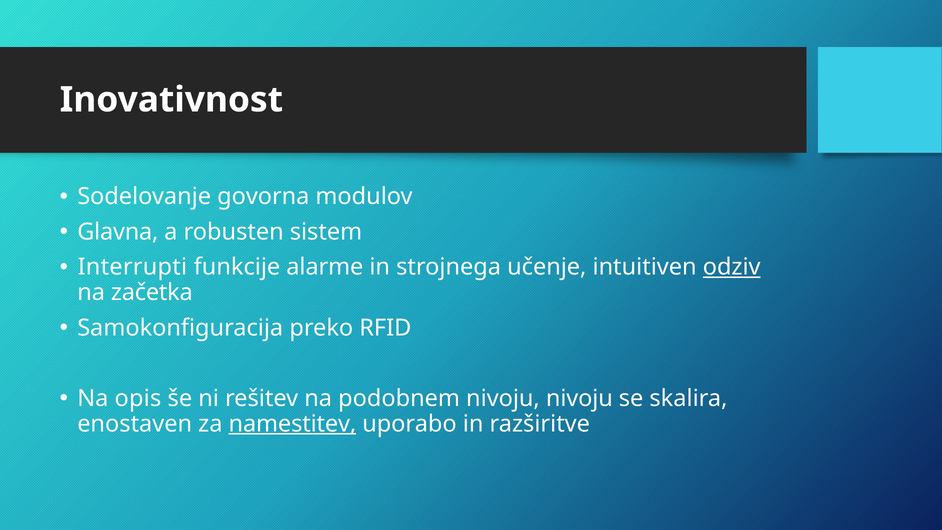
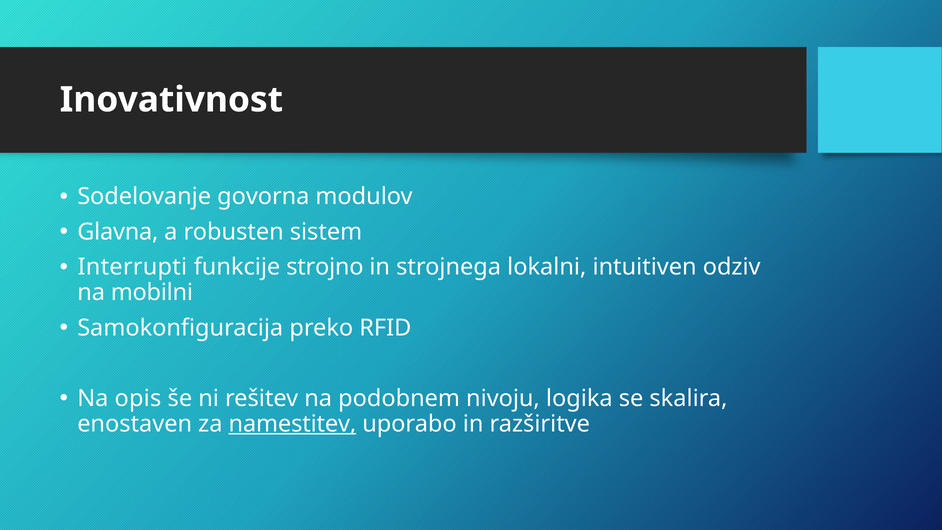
alarme: alarme -> strojno
učenje: učenje -> lokalni
odziv underline: present -> none
začetka: začetka -> mobilni
nivoju nivoju: nivoju -> logika
